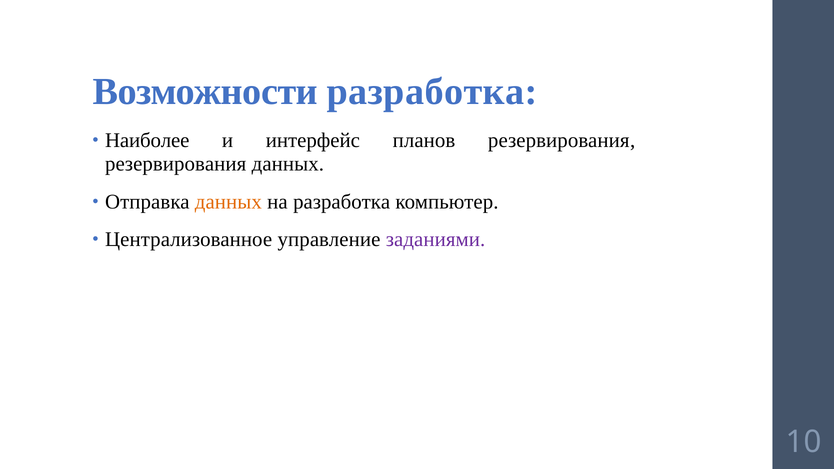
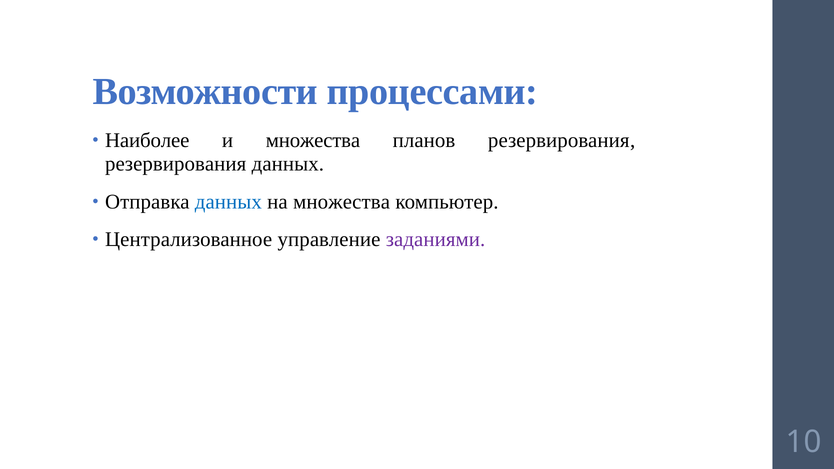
Возможности разработка: разработка -> процессами
и интерфейс: интерфейс -> множества
данных at (228, 202) colour: orange -> blue
на разработка: разработка -> множества
